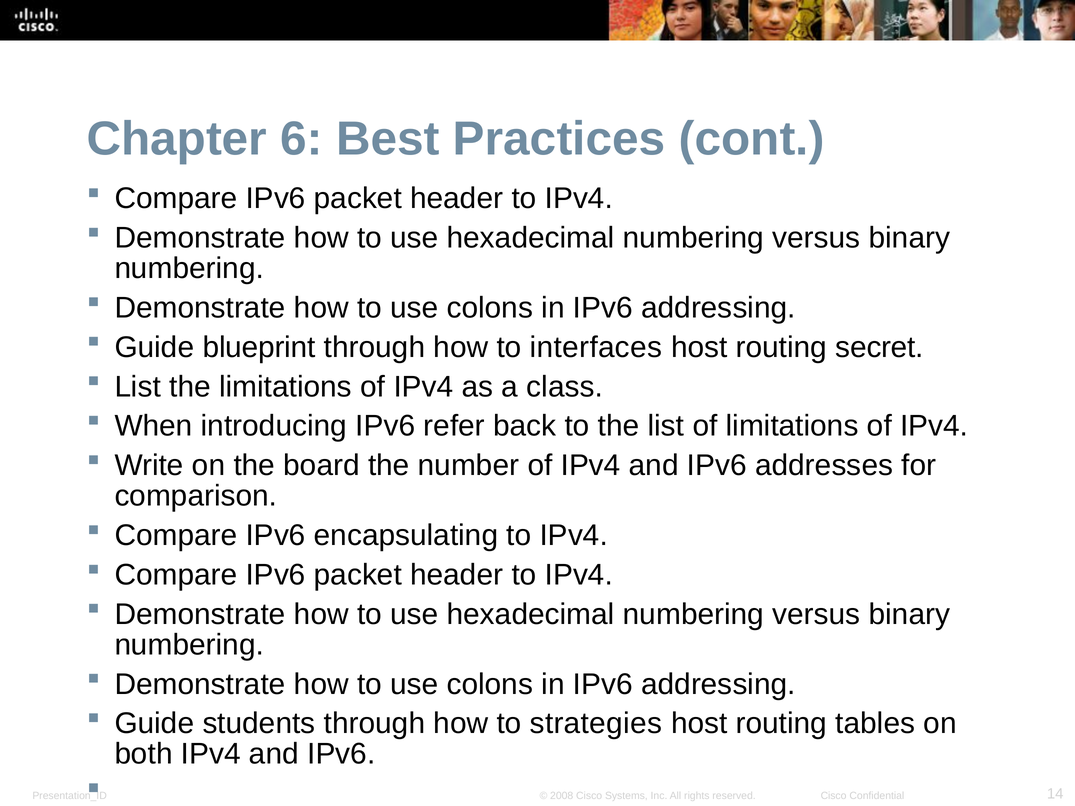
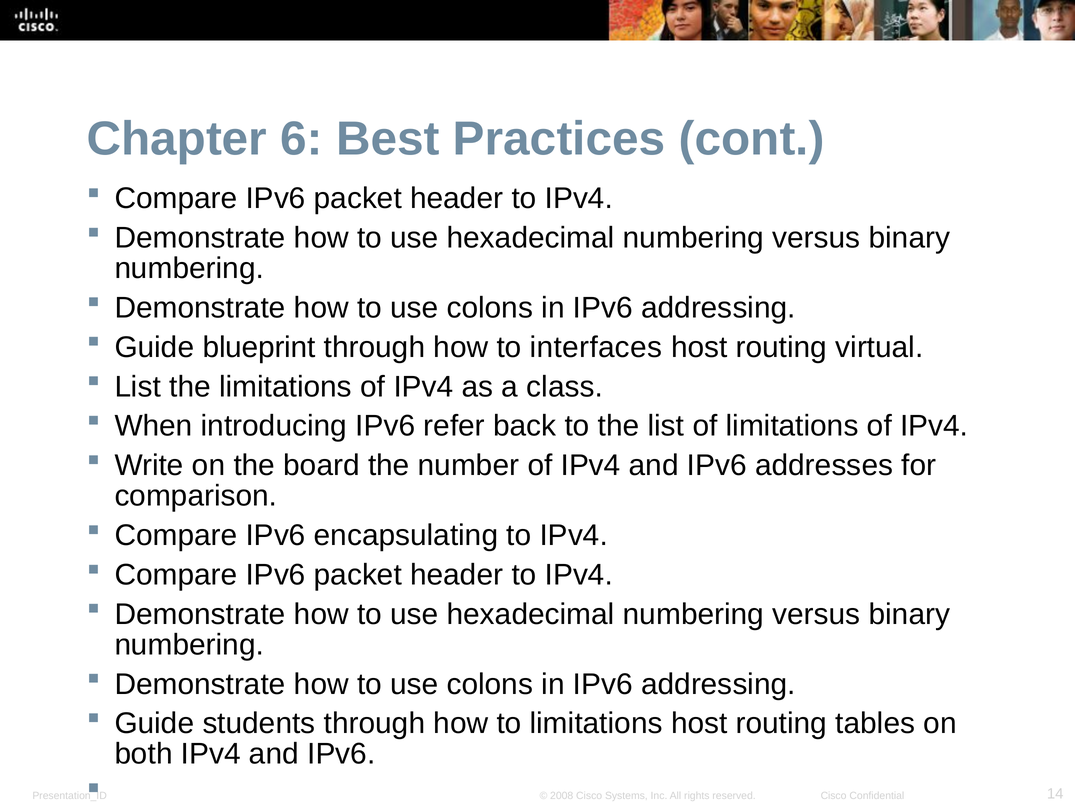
secret: secret -> virtual
to strategies: strategies -> limitations
